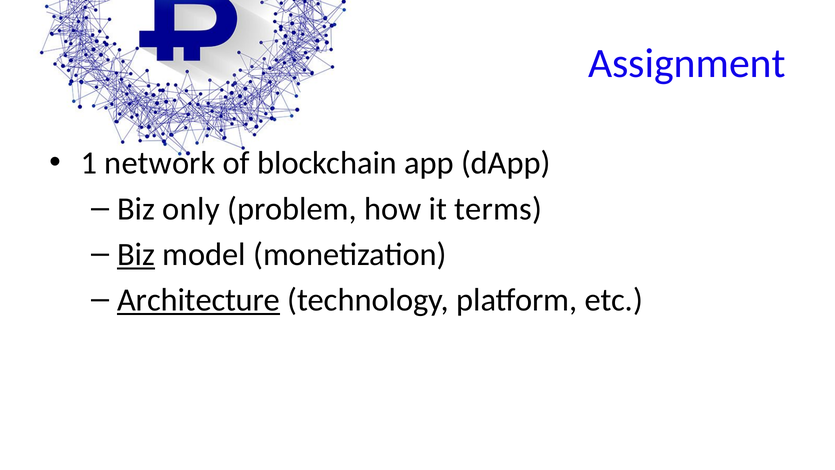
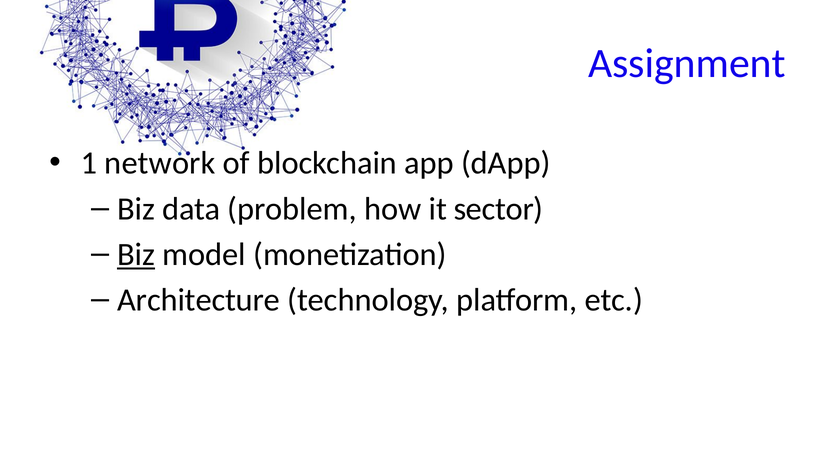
only: only -> data
terms: terms -> sector
Architecture underline: present -> none
